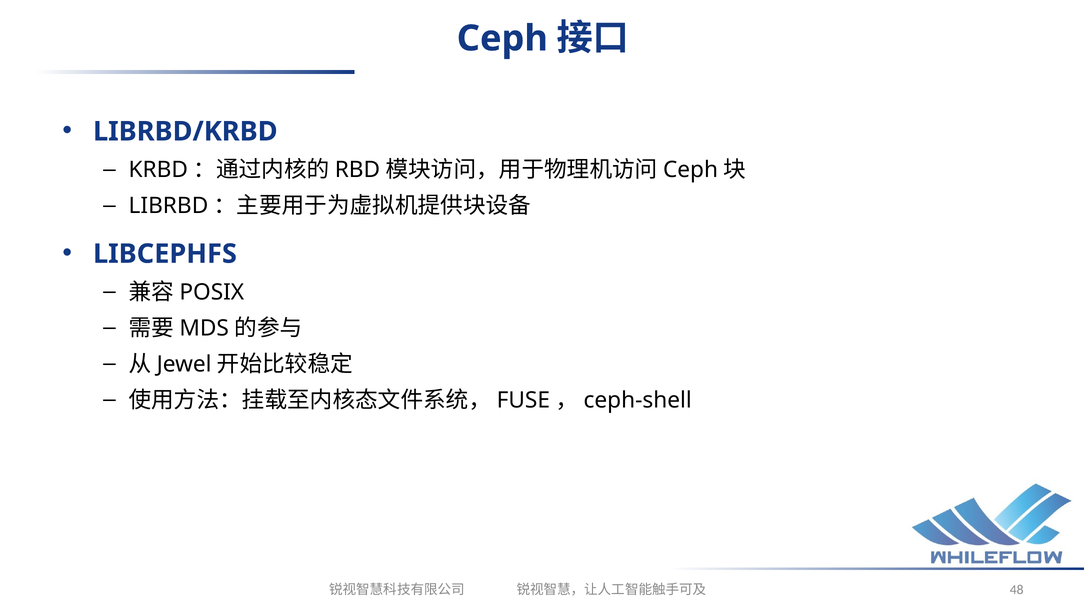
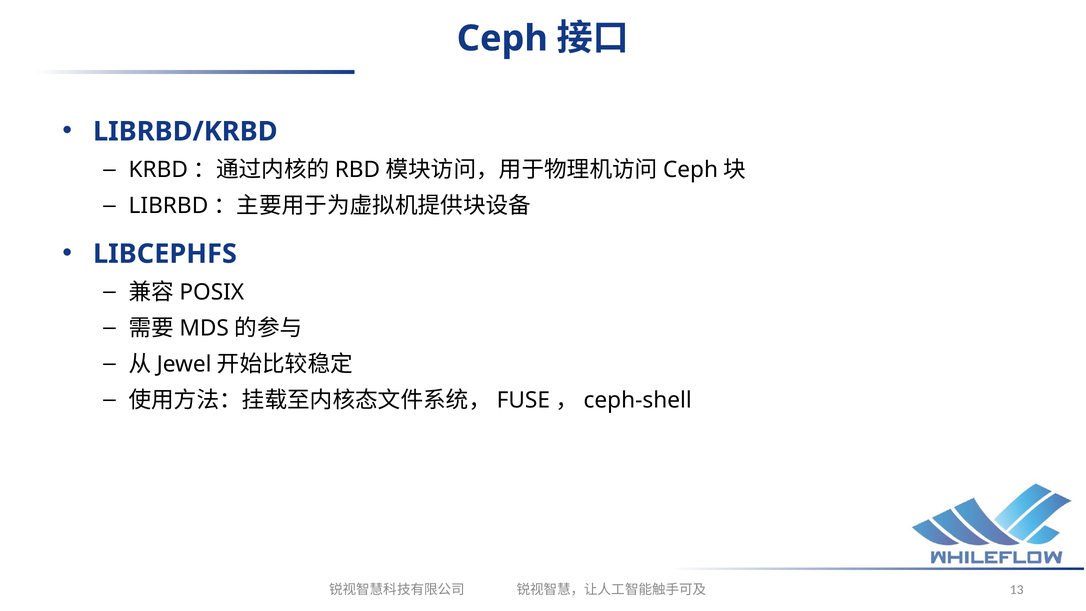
48: 48 -> 13
